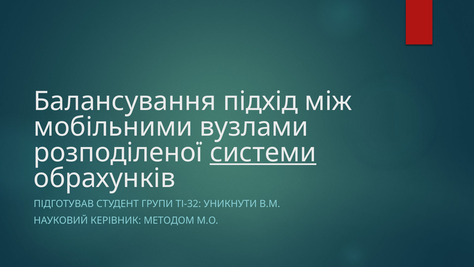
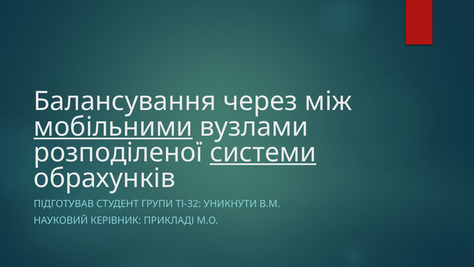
підхід: підхід -> через
мобільними underline: none -> present
МЕТОДОМ: МЕТОДОМ -> ПРИКЛАДІ
